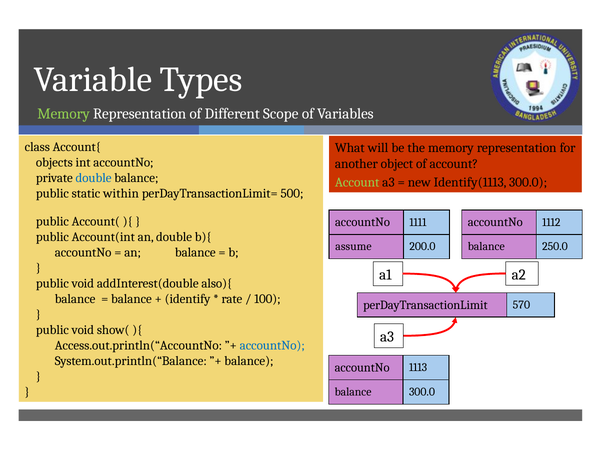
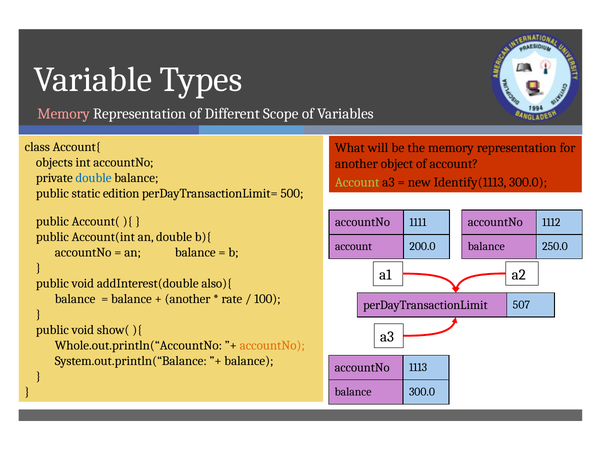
Memory at (64, 114) colour: light green -> pink
within: within -> edition
assume at (353, 246): assume -> account
identify at (188, 299): identify -> another
570: 570 -> 507
Access.out.println(“AccountNo: Access.out.println(“AccountNo -> Whole.out.println(“AccountNo
accountNo at (272, 345) colour: blue -> orange
